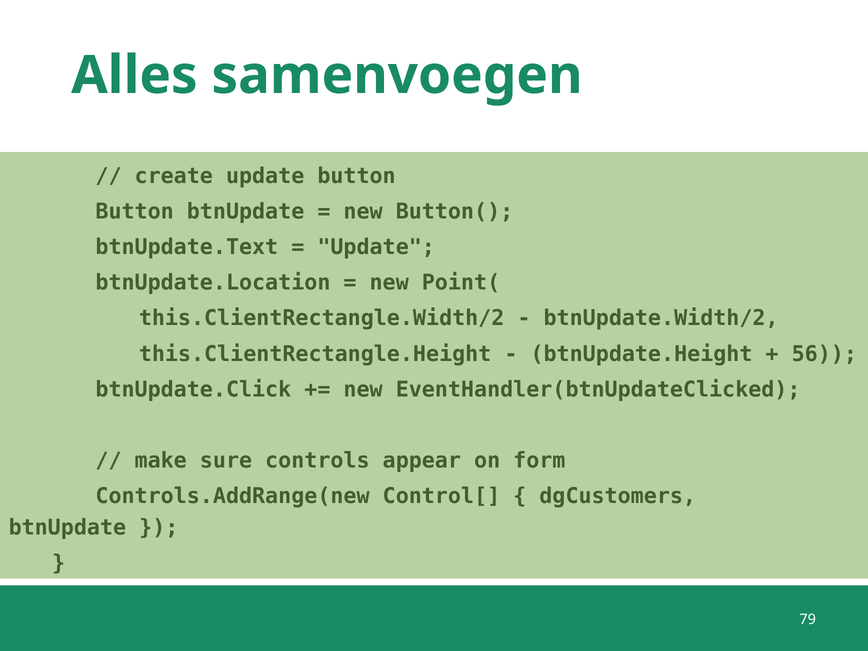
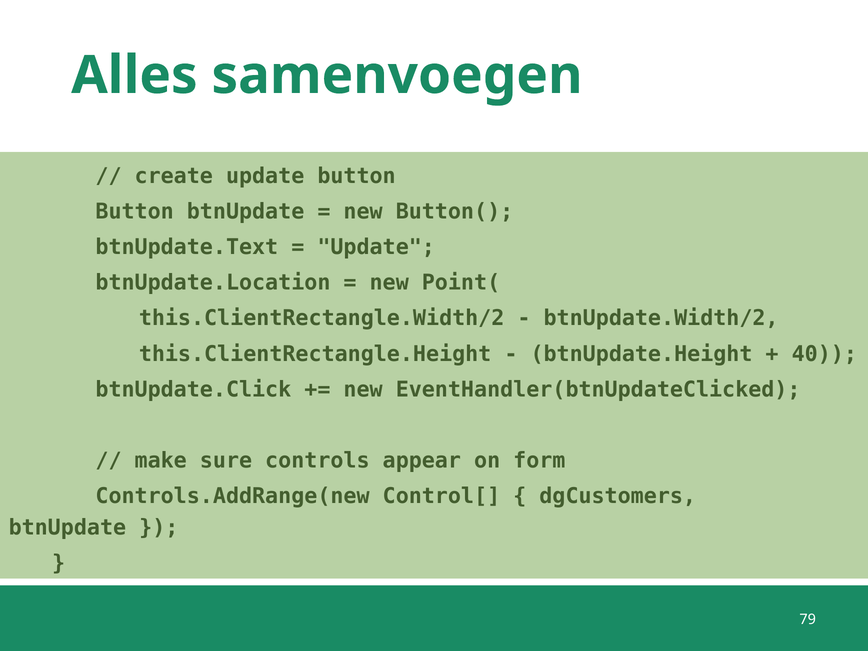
56: 56 -> 40
